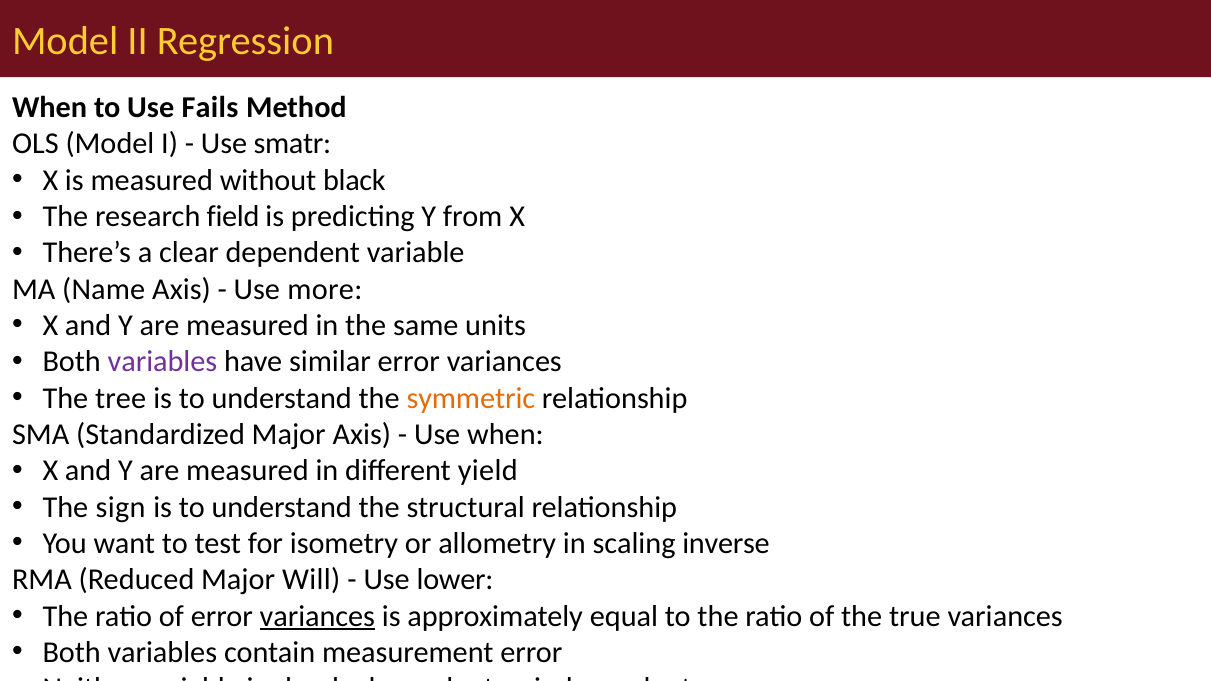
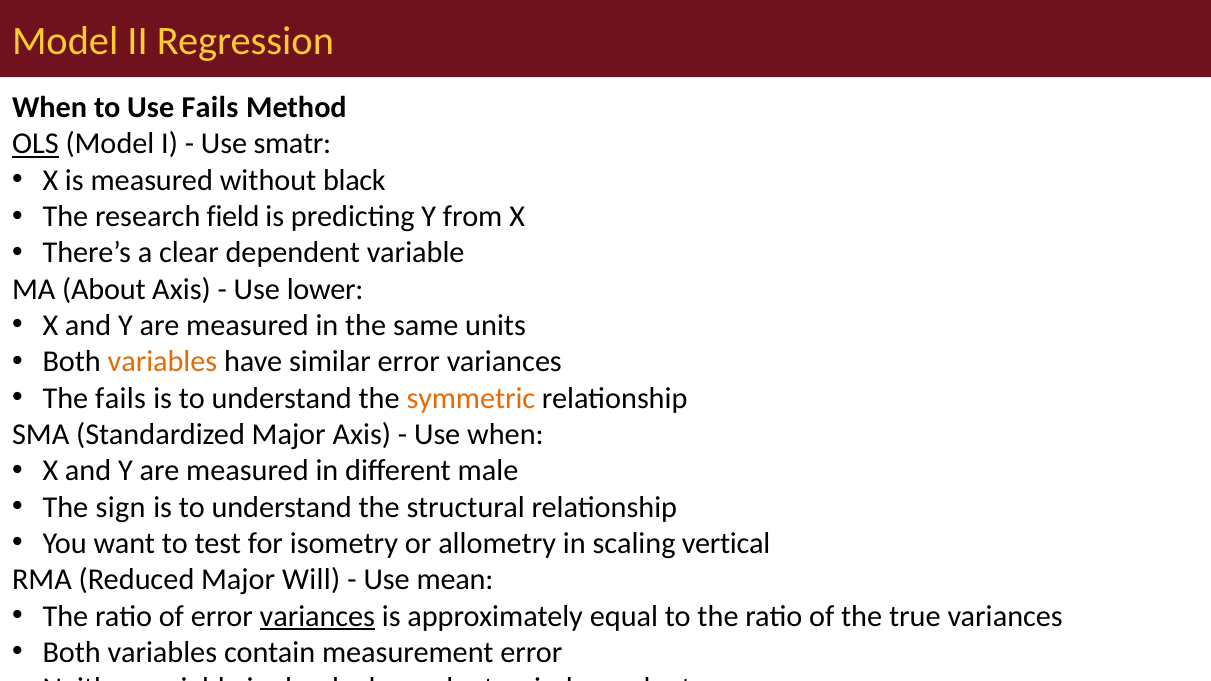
OLS underline: none -> present
Name: Name -> About
more: more -> lower
variables at (162, 362) colour: purple -> orange
The tree: tree -> fails
yield: yield -> male
inverse: inverse -> vertical
lower: lower -> mean
